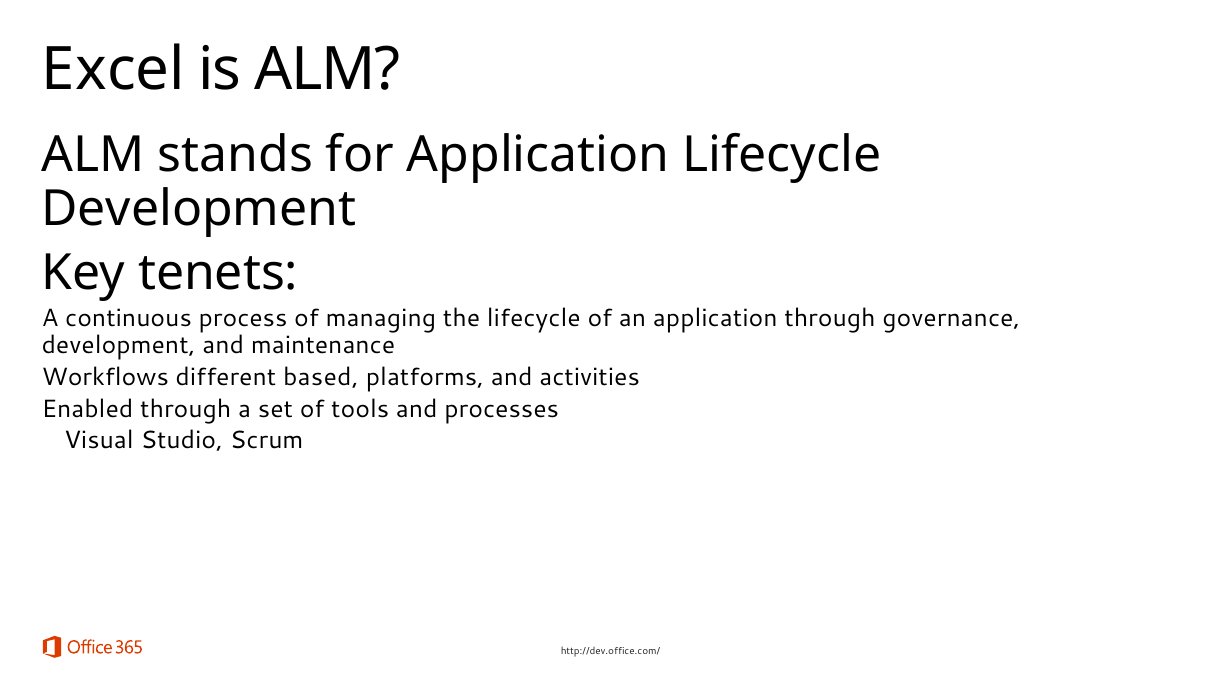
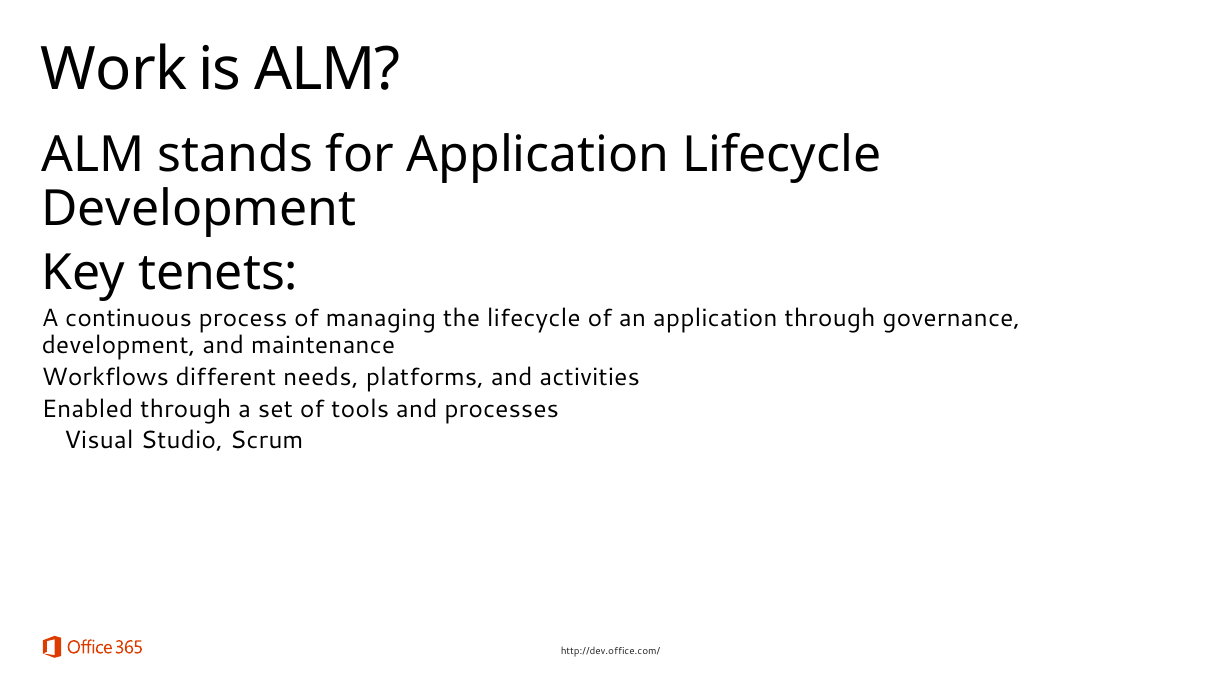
Excel: Excel -> Work
based: based -> needs
